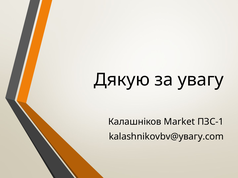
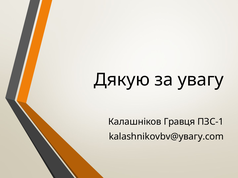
Market: Market -> Гравця
